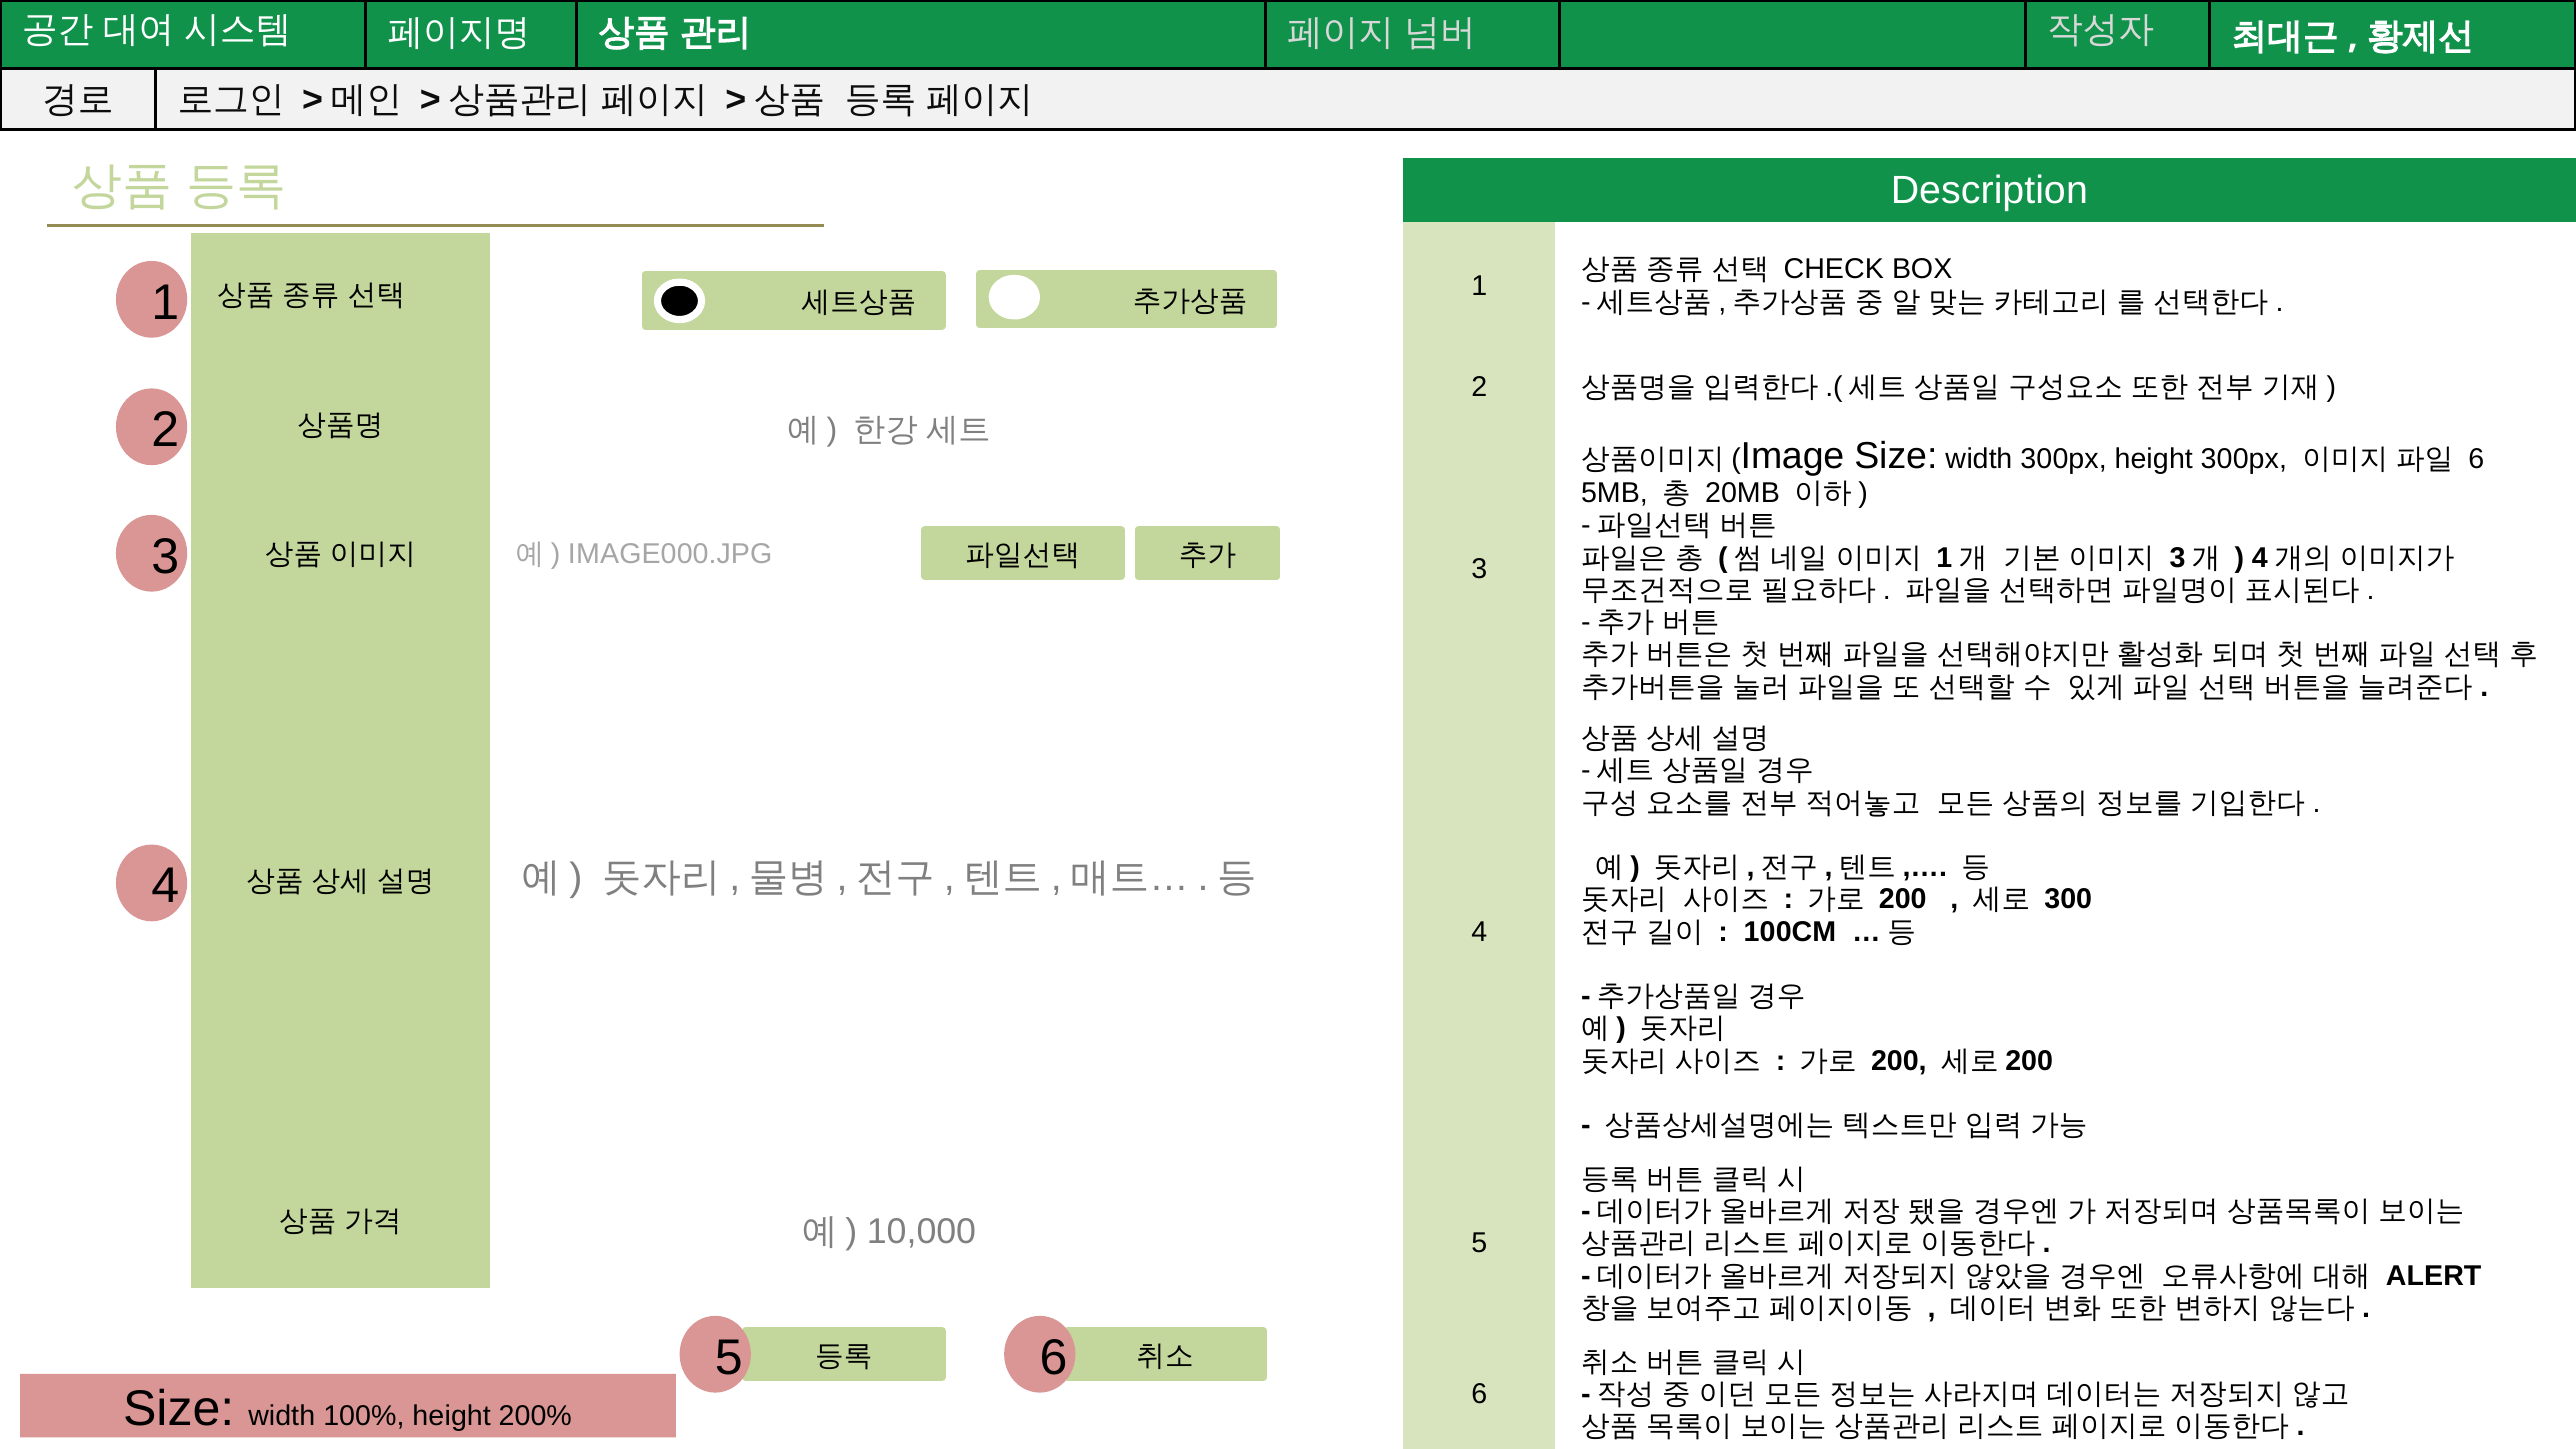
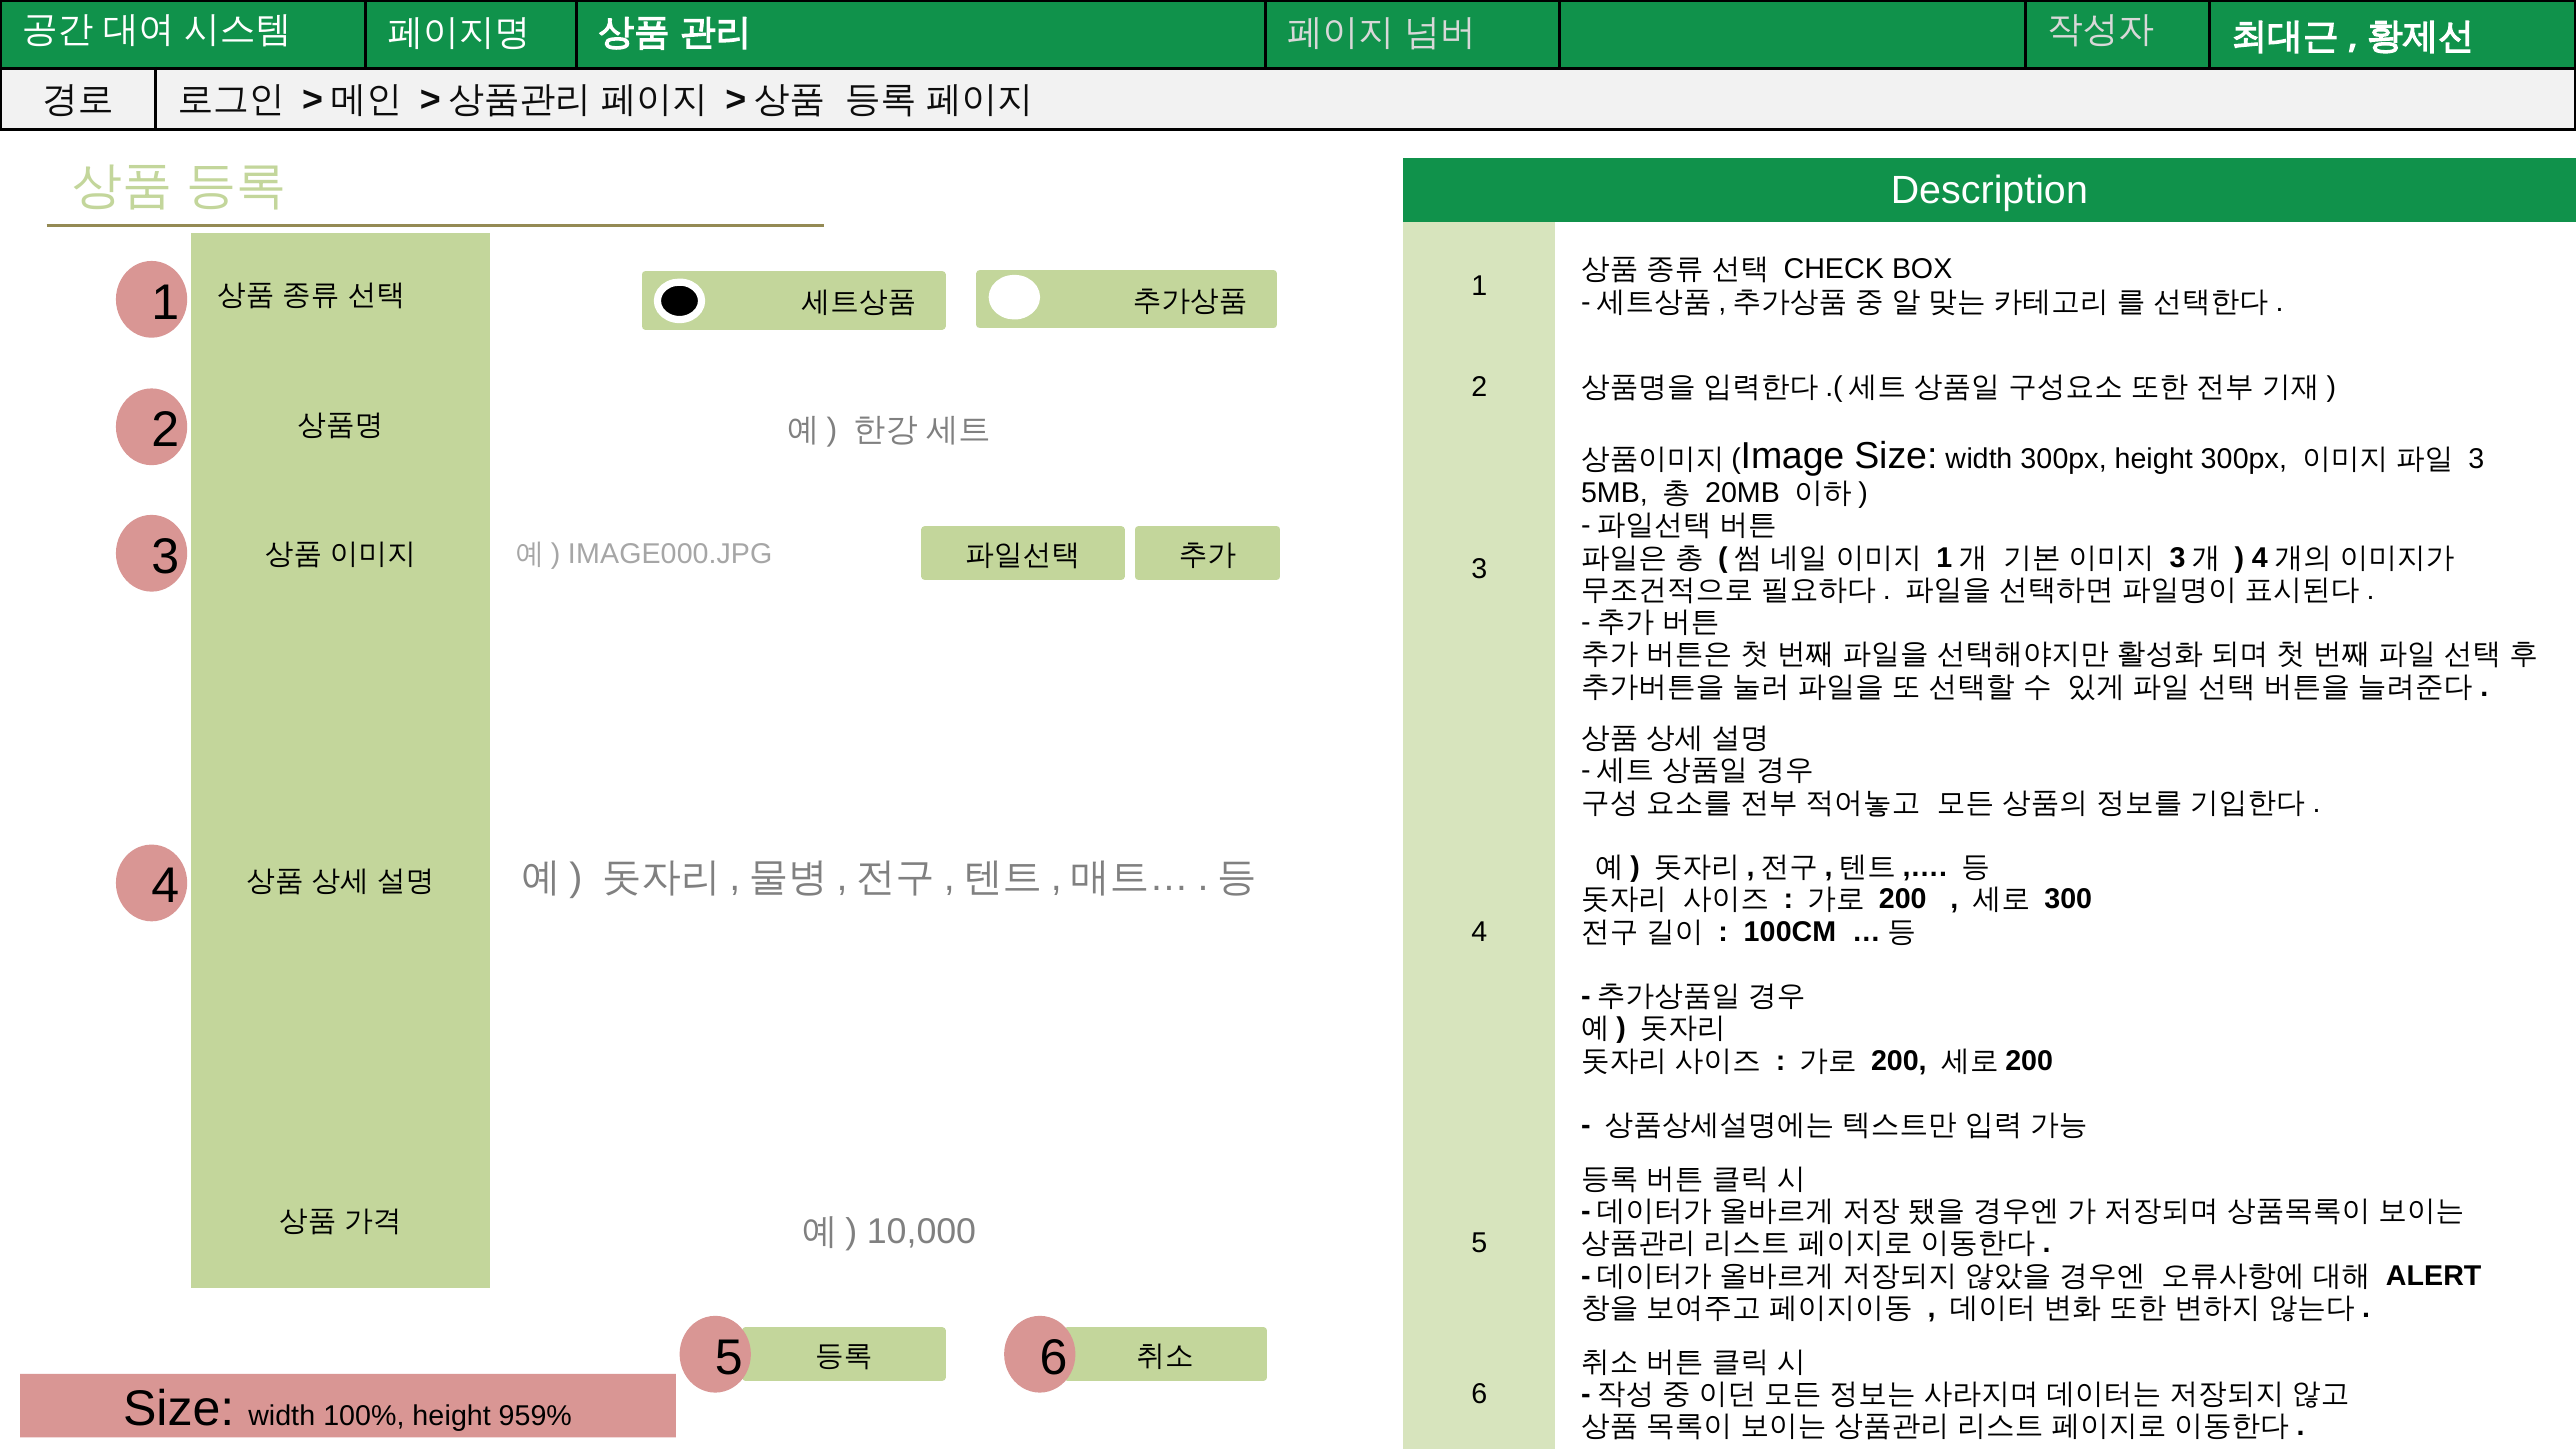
6 at (2476, 459): 6 -> 3
200%: 200% -> 959%
